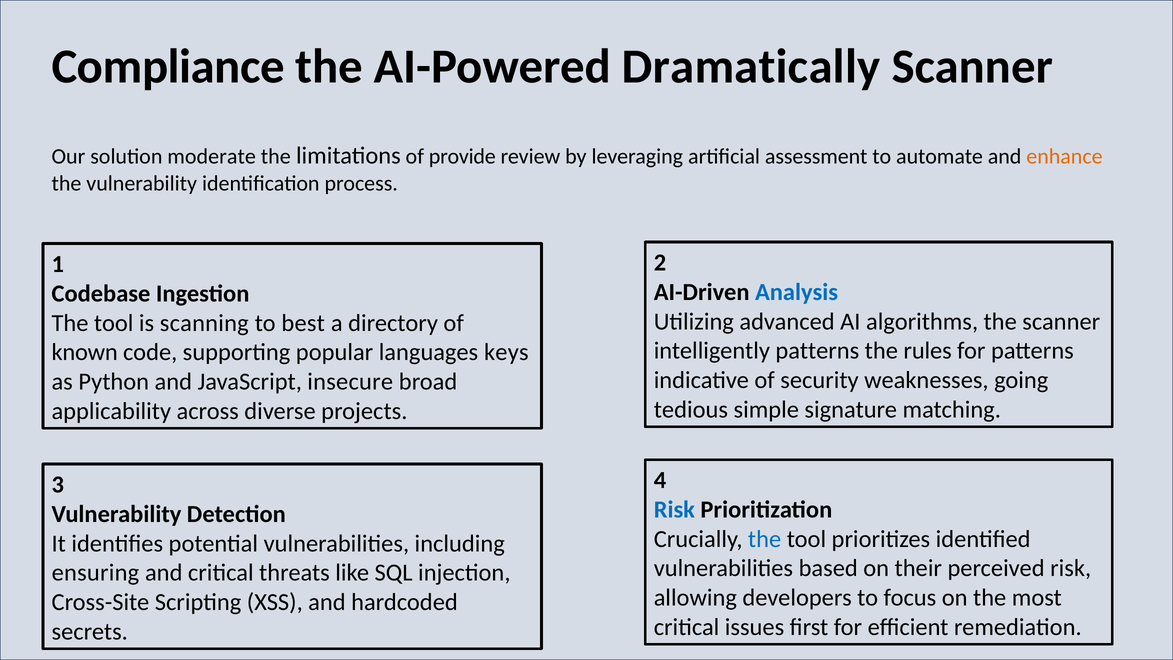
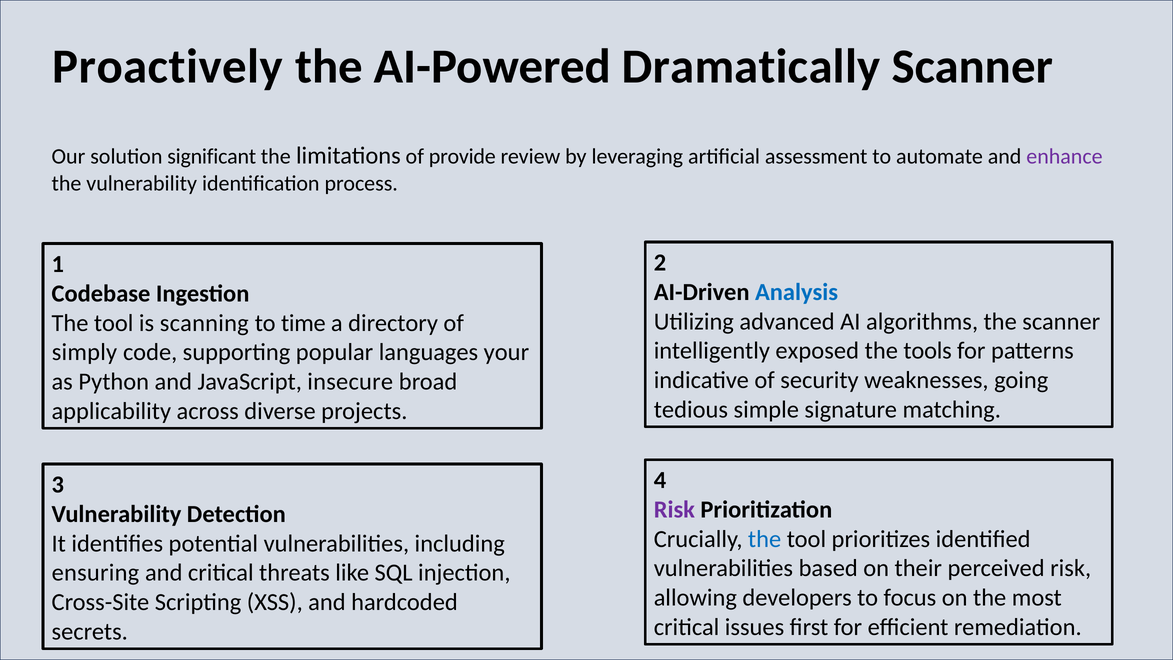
Compliance: Compliance -> Proactively
moderate: moderate -> significant
enhance colour: orange -> purple
best: best -> time
intelligently patterns: patterns -> exposed
rules: rules -> tools
known: known -> simply
keys: keys -> your
Risk at (674, 510) colour: blue -> purple
